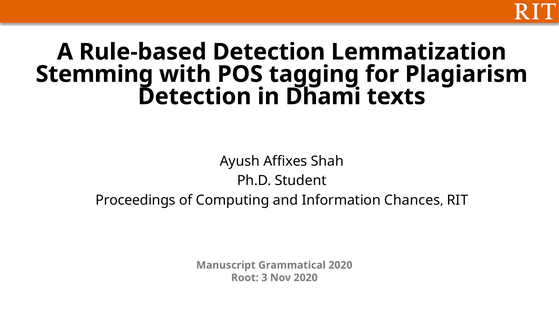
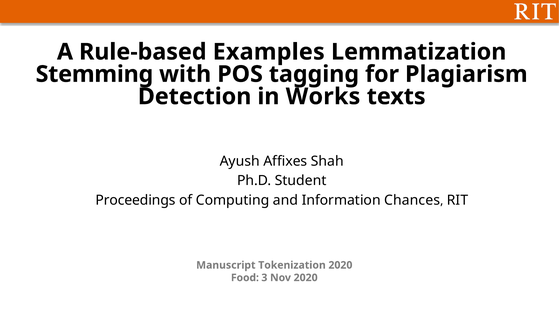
Rule-based Detection: Detection -> Examples
Dhami: Dhami -> Works
Grammatical: Grammatical -> Tokenization
Root: Root -> Food
